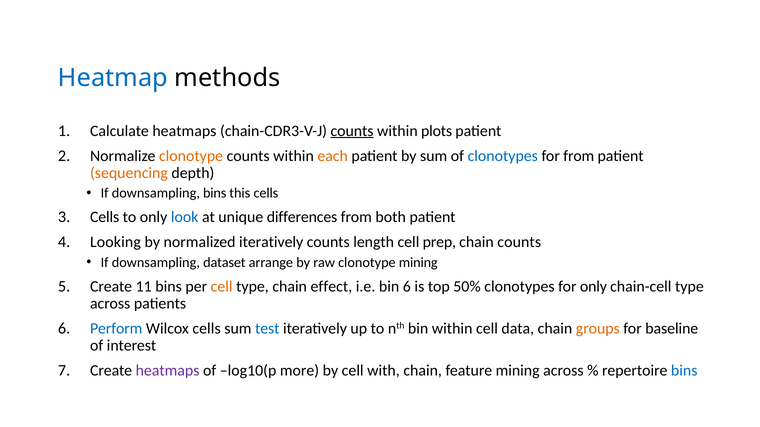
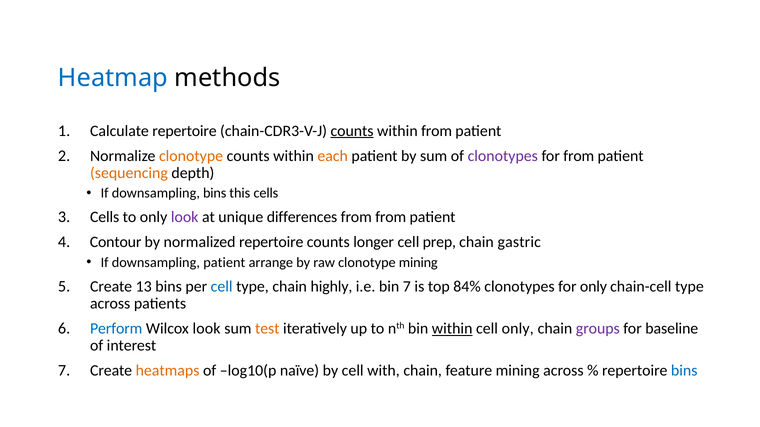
Calculate heatmaps: heatmaps -> repertoire
within plots: plots -> from
clonotypes at (503, 156) colour: blue -> purple
look at (185, 217) colour: blue -> purple
from both: both -> from
Looking: Looking -> Contour
normalized iteratively: iteratively -> repertoire
length: length -> longer
chain counts: counts -> gastric
downsampling dataset: dataset -> patient
11: 11 -> 13
cell at (222, 287) colour: orange -> blue
effect: effect -> highly
bin 6: 6 -> 7
50%: 50% -> 84%
Wilcox cells: cells -> look
test colour: blue -> orange
within at (452, 329) underline: none -> present
cell data: data -> only
groups colour: orange -> purple
heatmaps at (168, 371) colour: purple -> orange
more: more -> naïve
